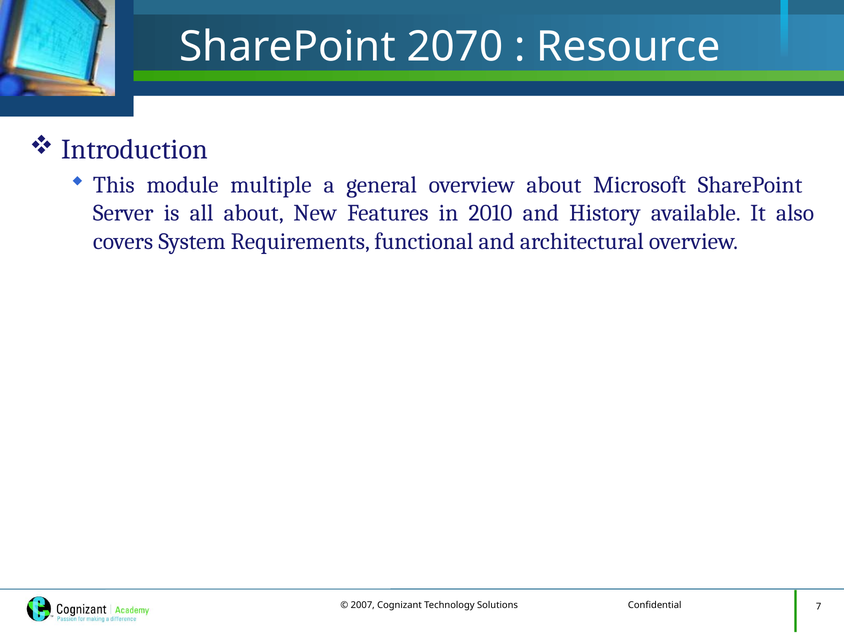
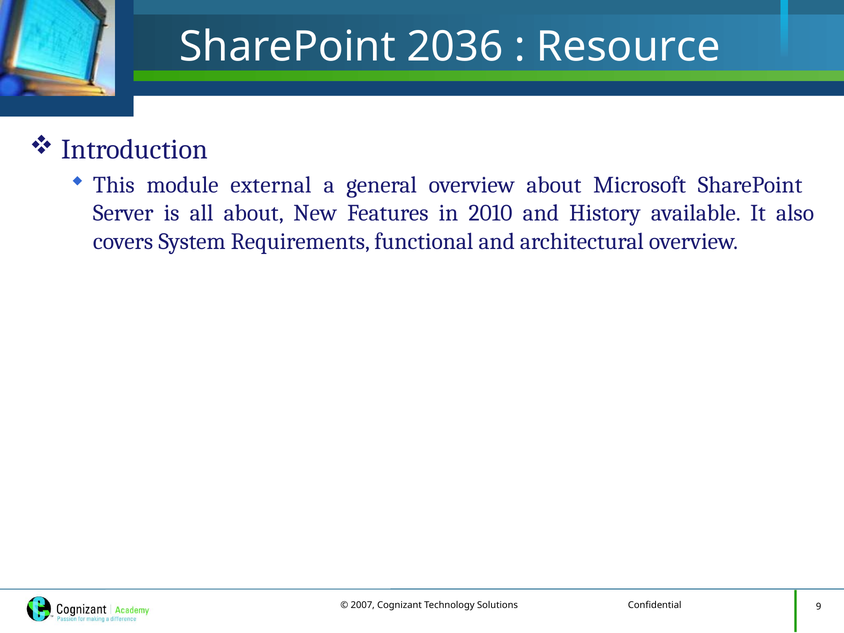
2070: 2070 -> 2036
multiple: multiple -> external
7: 7 -> 9
